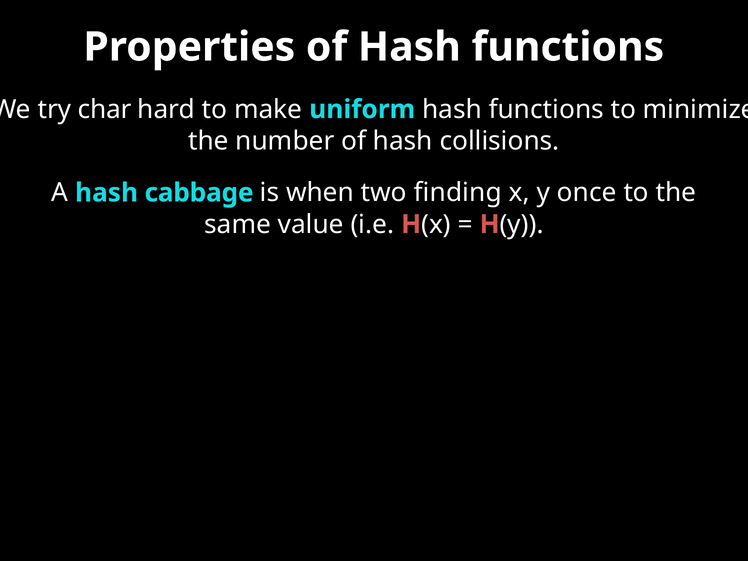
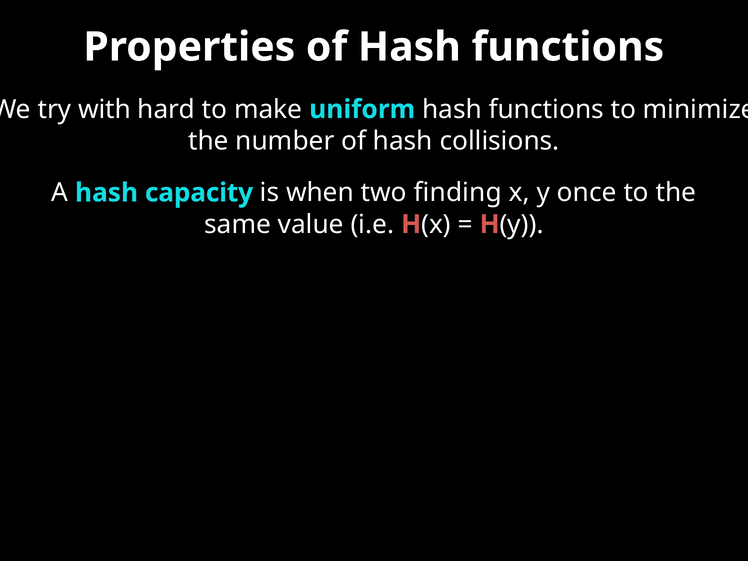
char: char -> with
cabbage: cabbage -> capacity
